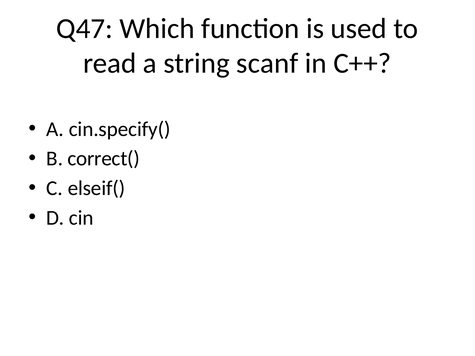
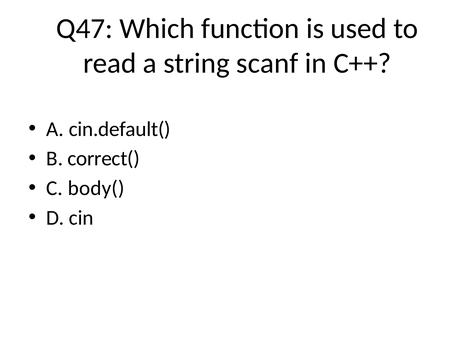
cin.specify(: cin.specify( -> cin.default(
elseif(: elseif( -> body(
